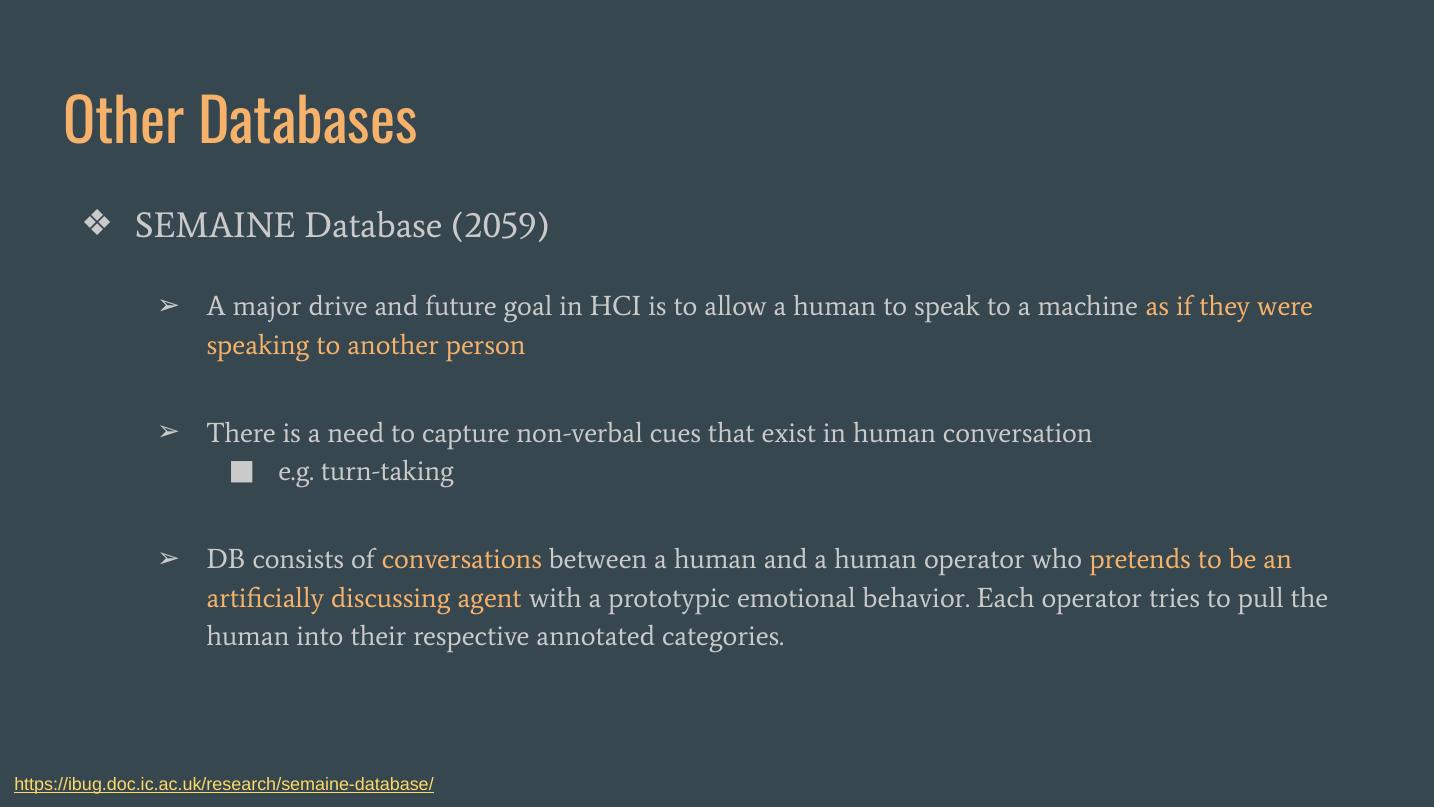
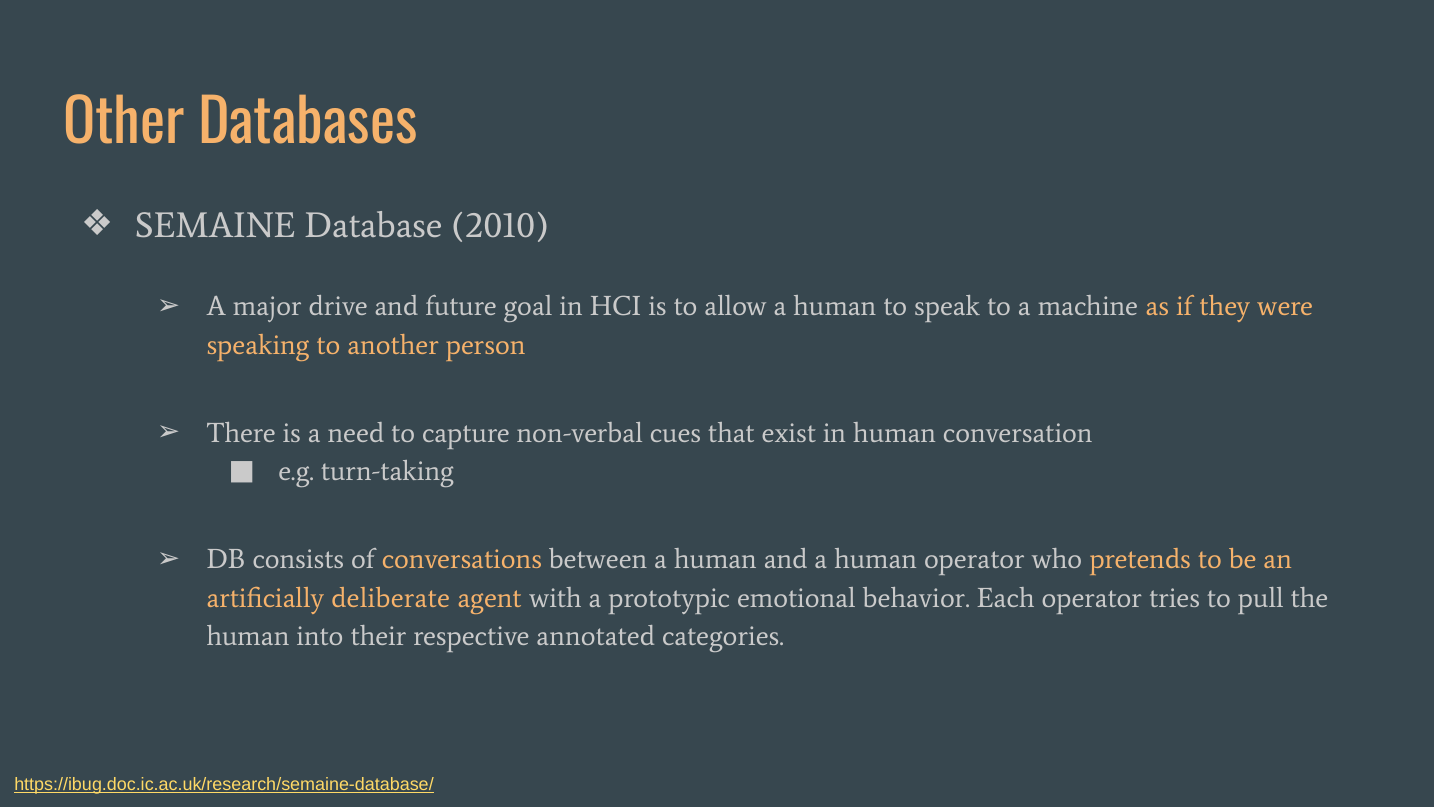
2059: 2059 -> 2010
discussing: discussing -> deliberate
